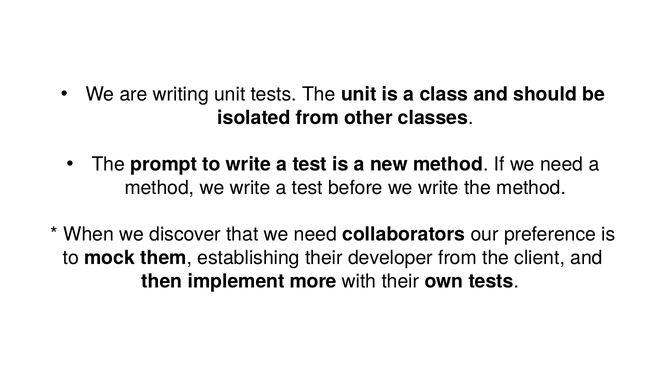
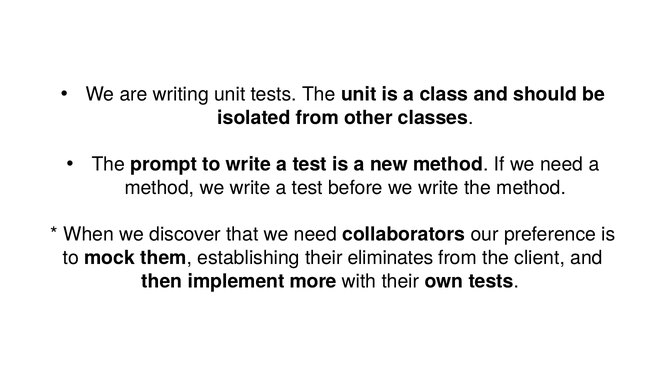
developer: developer -> eliminates
